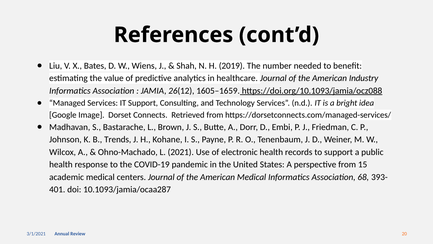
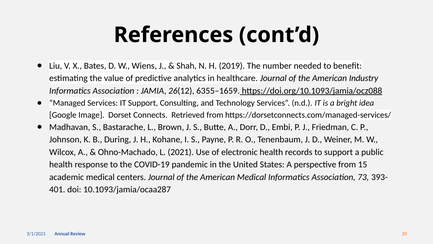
1605–1659: 1605–1659 -> 6355–1659
Trends: Trends -> During
68: 68 -> 73
